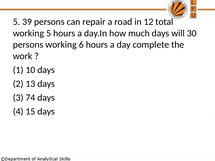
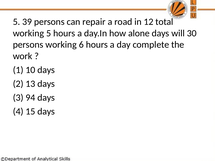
much: much -> alone
74: 74 -> 94
